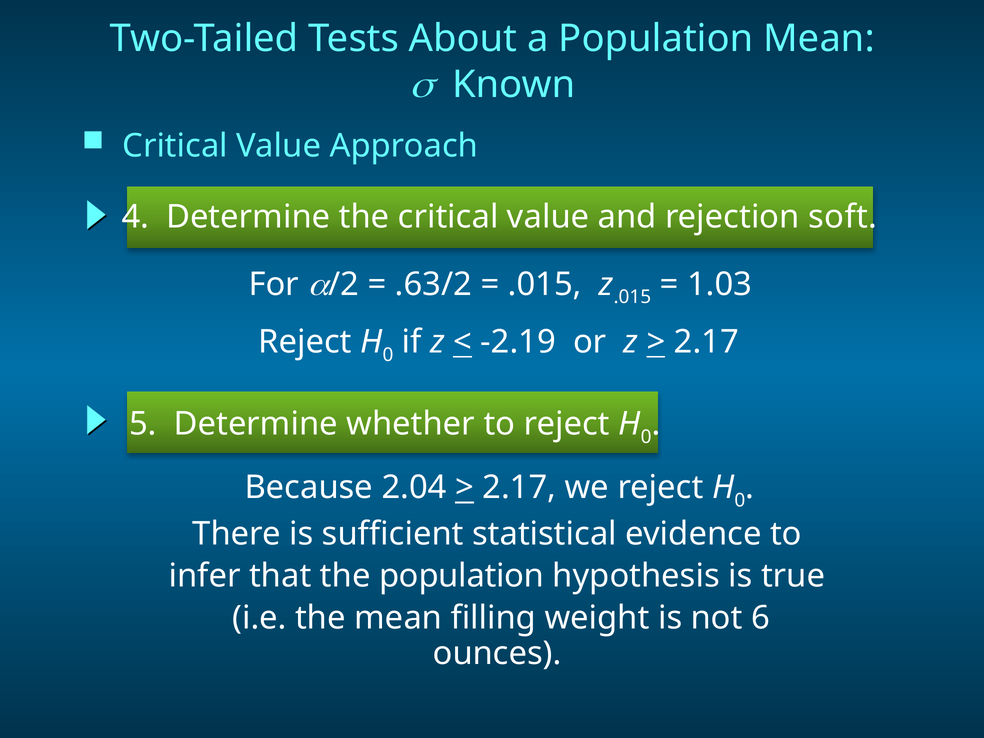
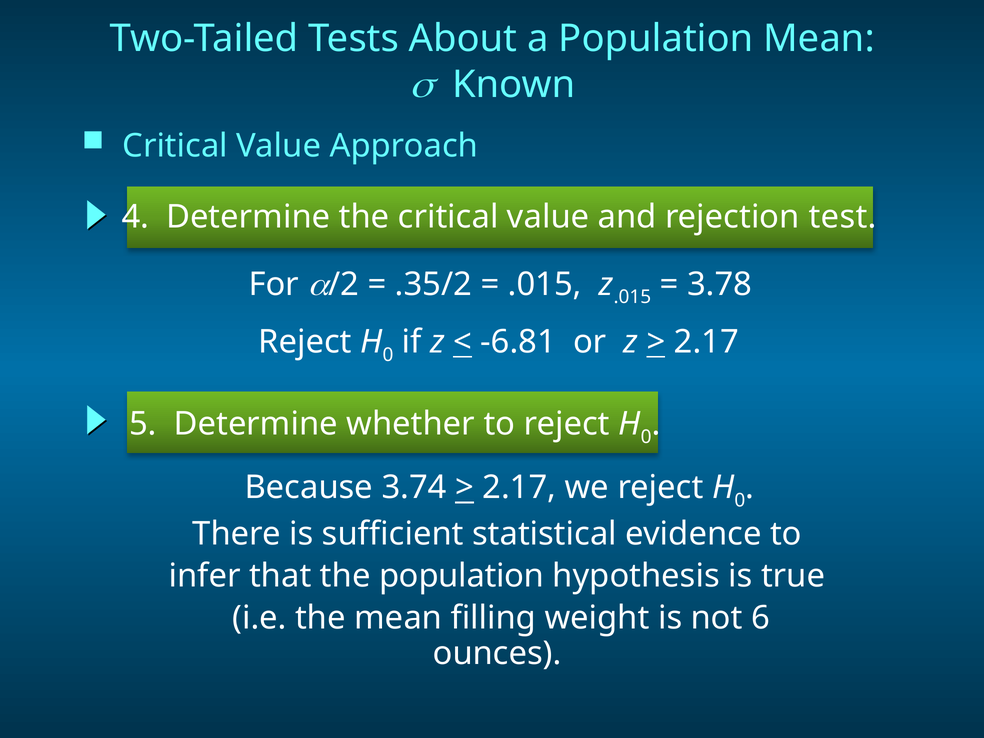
soft: soft -> test
.63/2: .63/2 -> .35/2
1.03: 1.03 -> 3.78
-2.19: -2.19 -> -6.81
2.04: 2.04 -> 3.74
